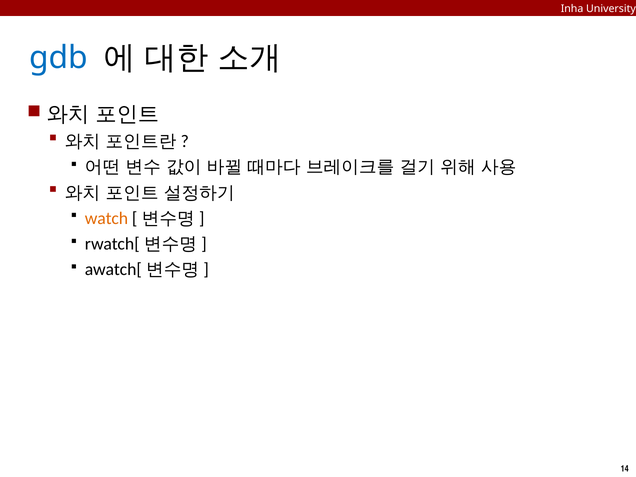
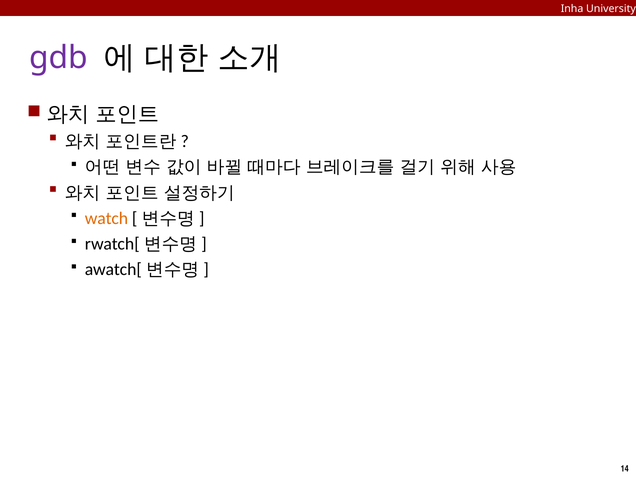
gdb colour: blue -> purple
